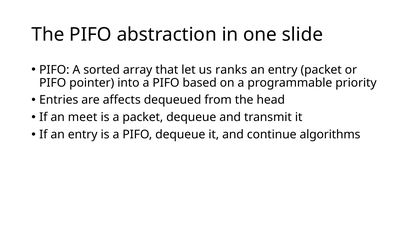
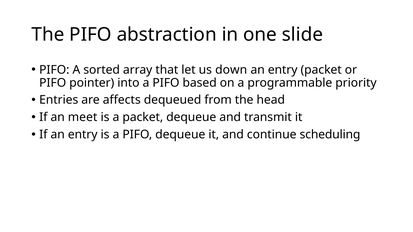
ranks: ranks -> down
algorithms: algorithms -> scheduling
